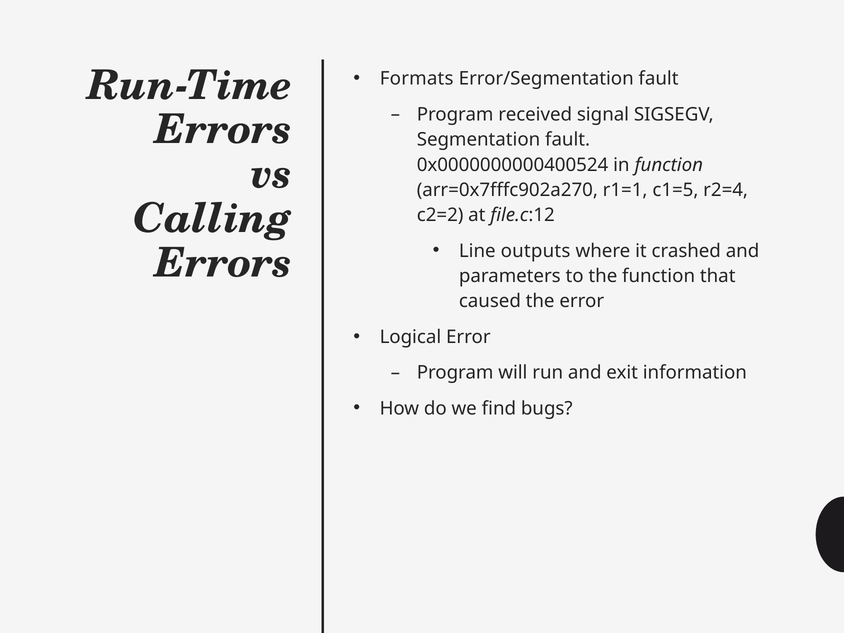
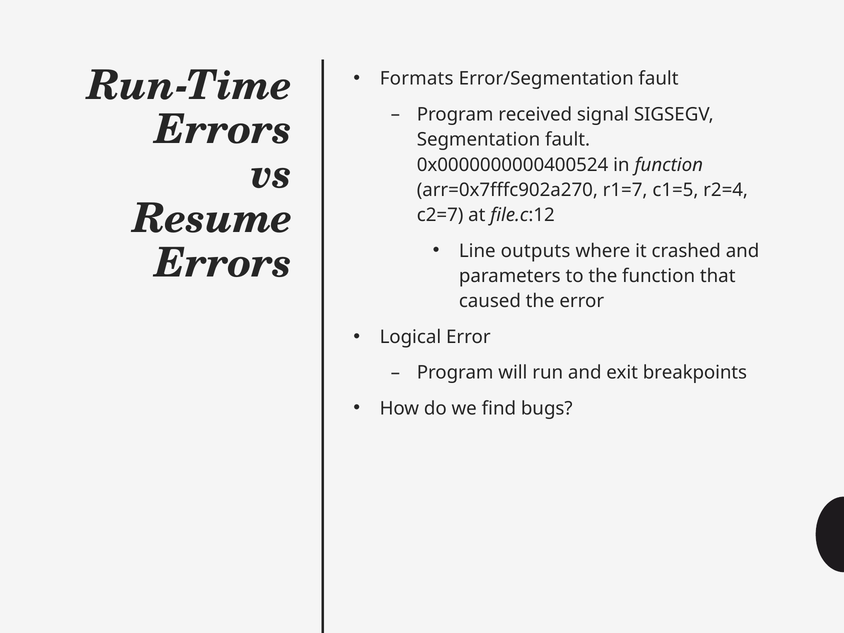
r1=1: r1=1 -> r1=7
Calling: Calling -> Resume
c2=2: c2=2 -> c2=7
information: information -> breakpoints
